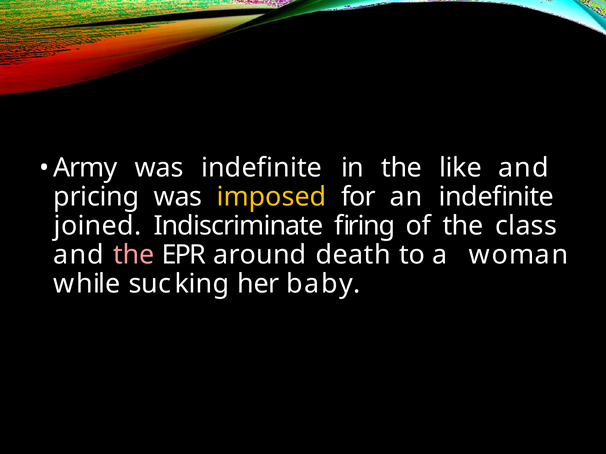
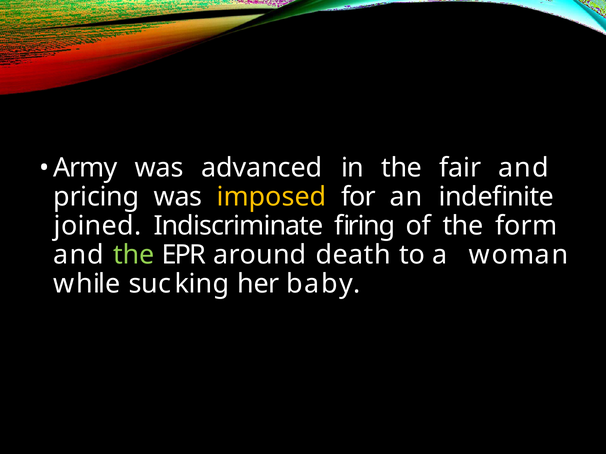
was indefinite: indefinite -> advanced
like: like -> fair
class: class -> form
the at (134, 255) colour: pink -> light green
